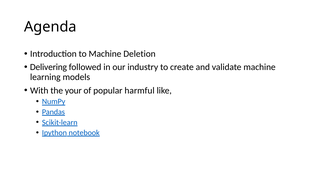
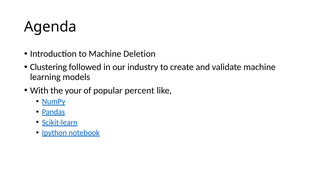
Delivering: Delivering -> Clustering
harmful: harmful -> percent
